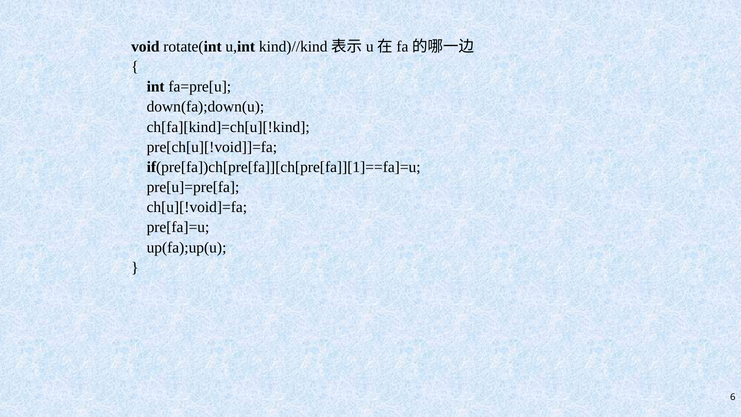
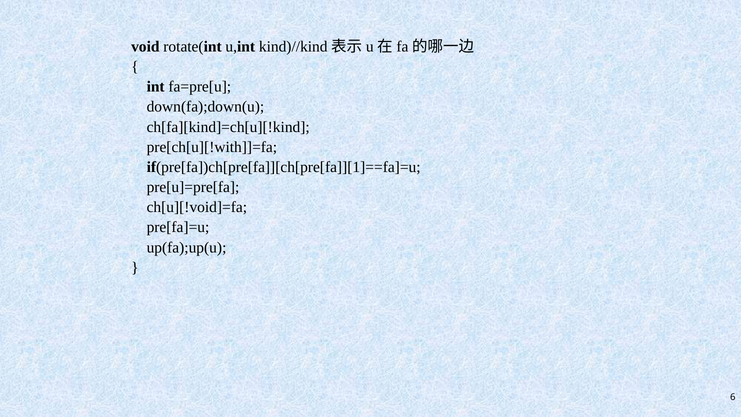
pre[ch[u][!void]]=fa: pre[ch[u][!void]]=fa -> pre[ch[u][!with]]=fa
